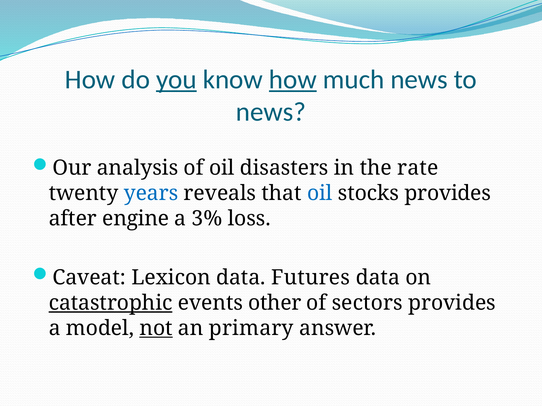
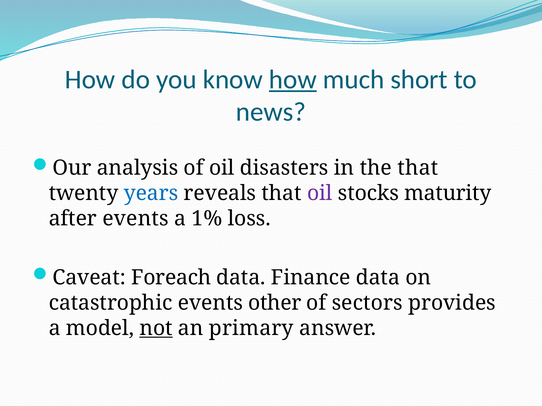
you underline: present -> none
much news: news -> short
the rate: rate -> that
oil at (320, 194) colour: blue -> purple
stocks provides: provides -> maturity
after engine: engine -> events
3%: 3% -> 1%
Lexicon: Lexicon -> Foreach
Futures: Futures -> Finance
catastrophic underline: present -> none
